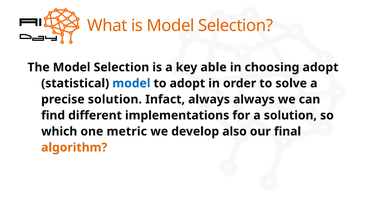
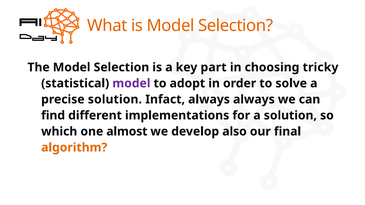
able: able -> part
choosing adopt: adopt -> tricky
model at (131, 83) colour: blue -> purple
metric: metric -> almost
